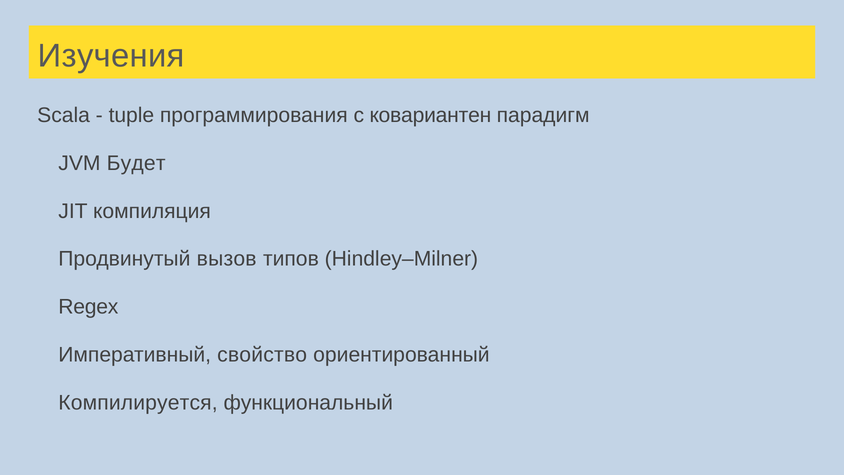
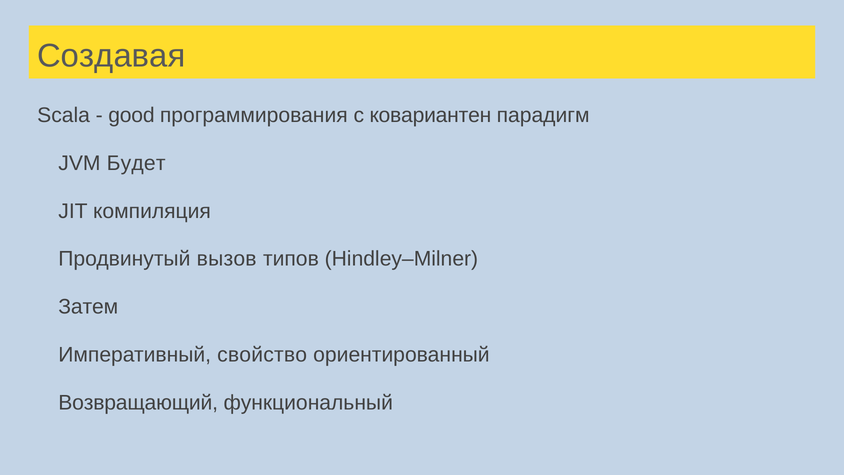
Изучения: Изучения -> Создавая
tuple: tuple -> good
Regex: Regex -> Затем
Компилируется: Компилируется -> Возвращающий
